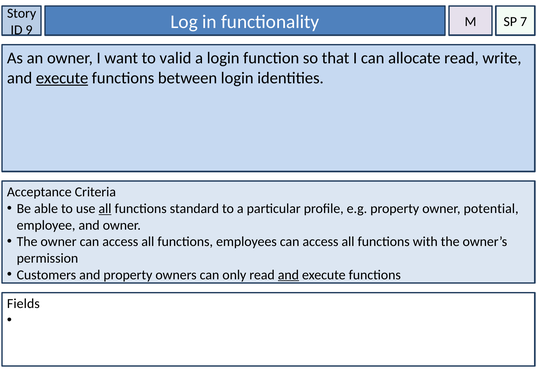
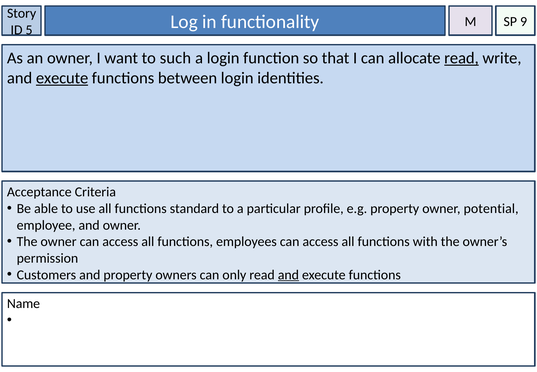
7: 7 -> 9
9: 9 -> 5
valid: valid -> such
read at (461, 58) underline: none -> present
all at (105, 209) underline: present -> none
Fields: Fields -> Name
